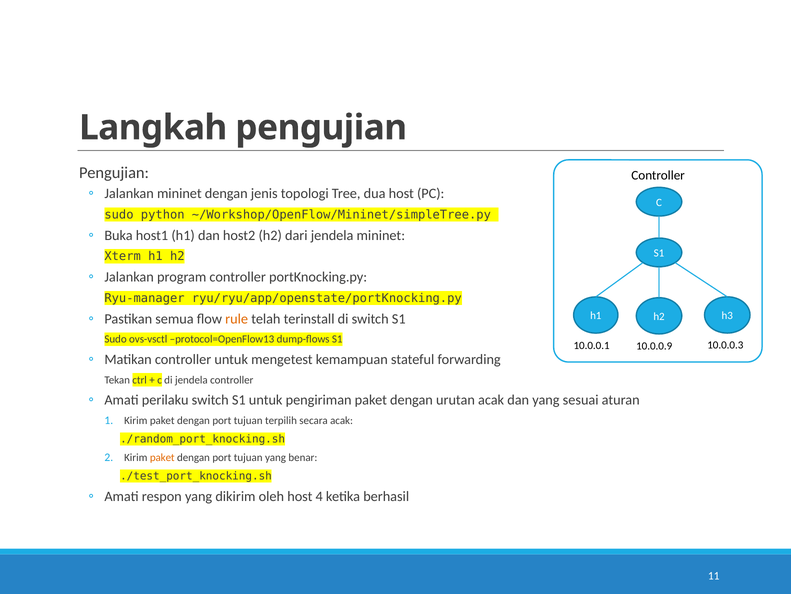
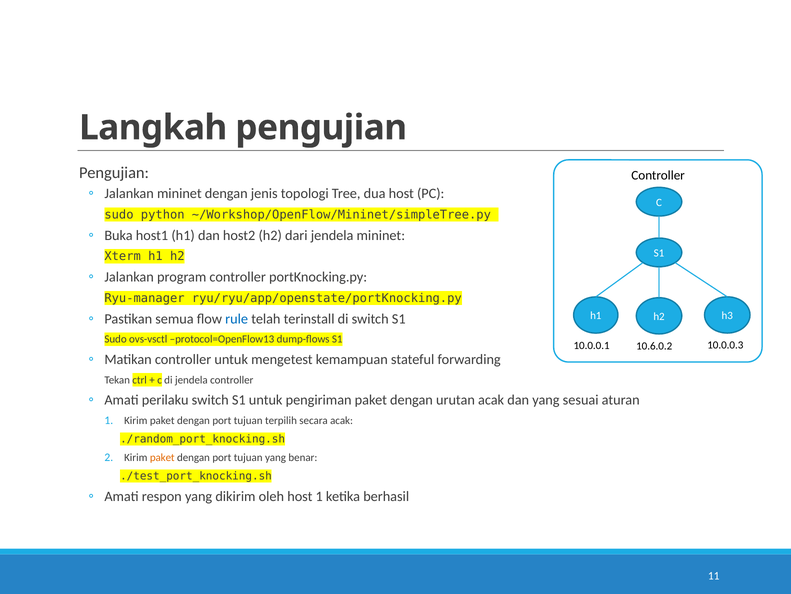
rule colour: orange -> blue
10.0.0.9: 10.0.0.9 -> 10.6.0.2
host 4: 4 -> 1
